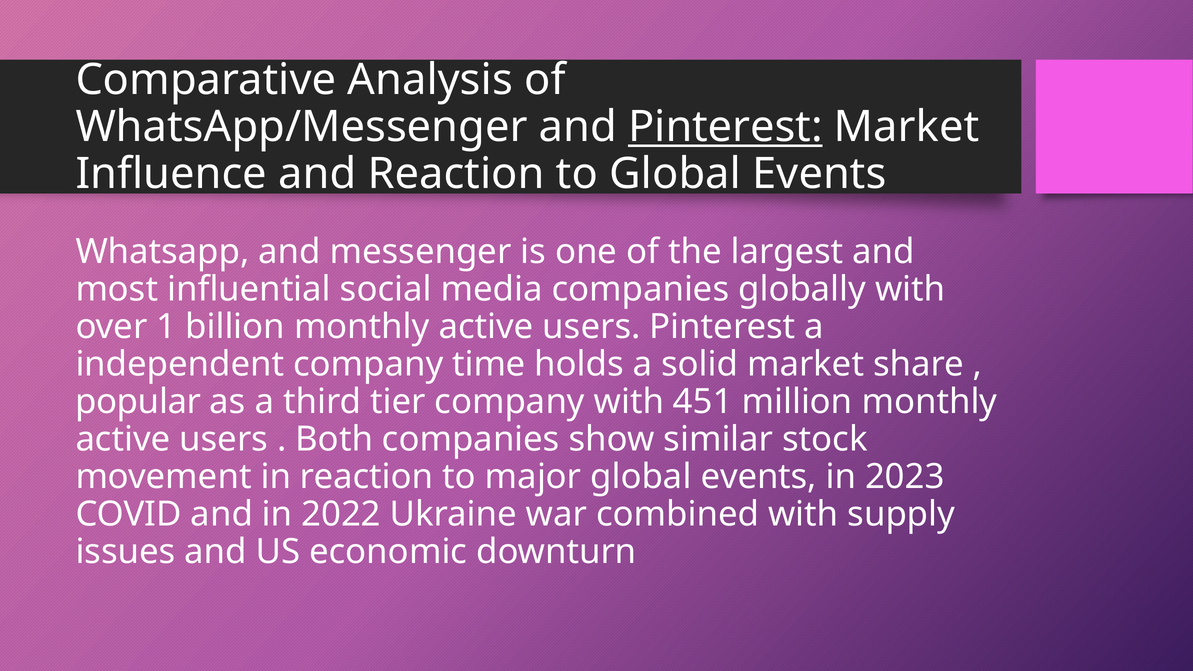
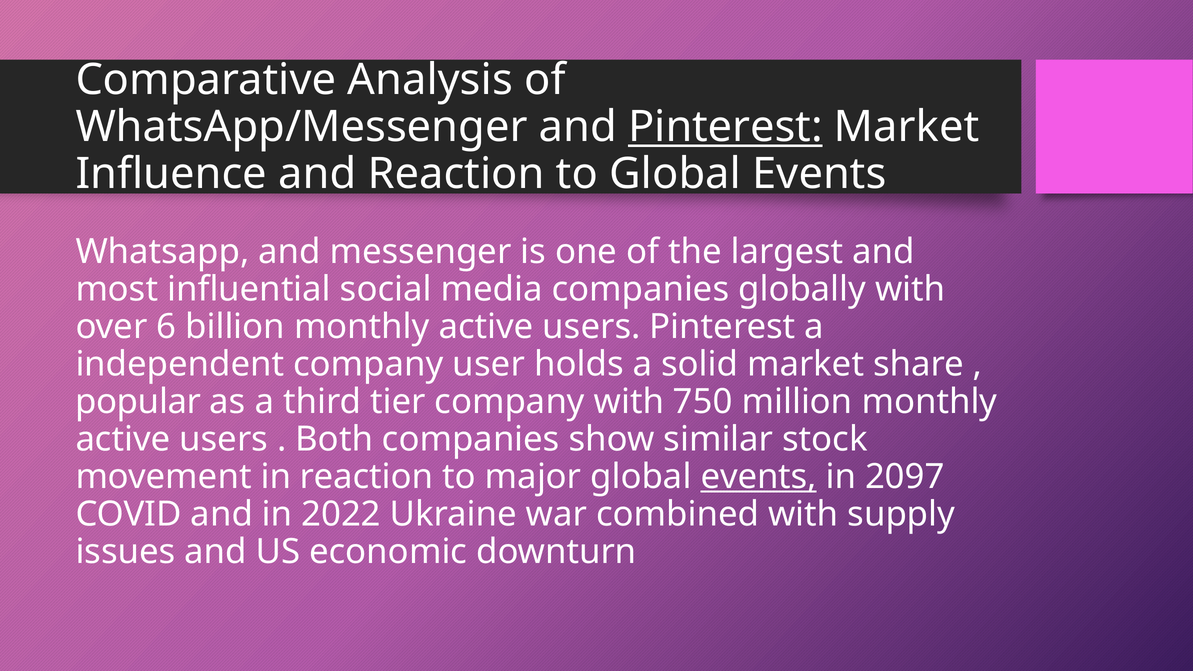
1: 1 -> 6
time: time -> user
451: 451 -> 750
events at (759, 477) underline: none -> present
2023: 2023 -> 2097
